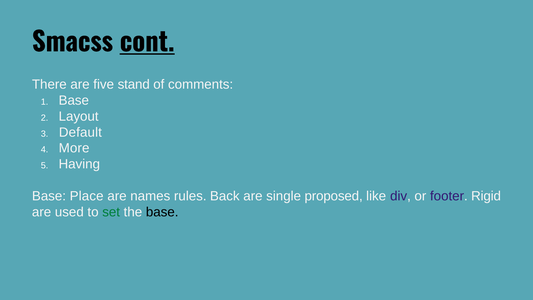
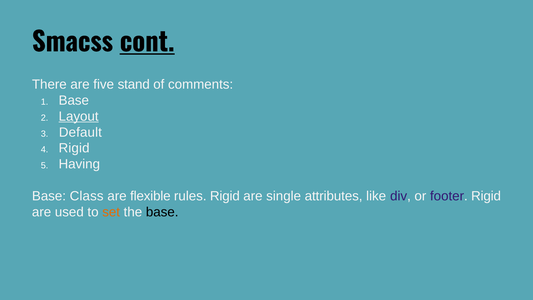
Layout underline: none -> present
More at (74, 148): More -> Rigid
Place: Place -> Class
names: names -> flexible
rules Back: Back -> Rigid
proposed: proposed -> attributes
set colour: green -> orange
